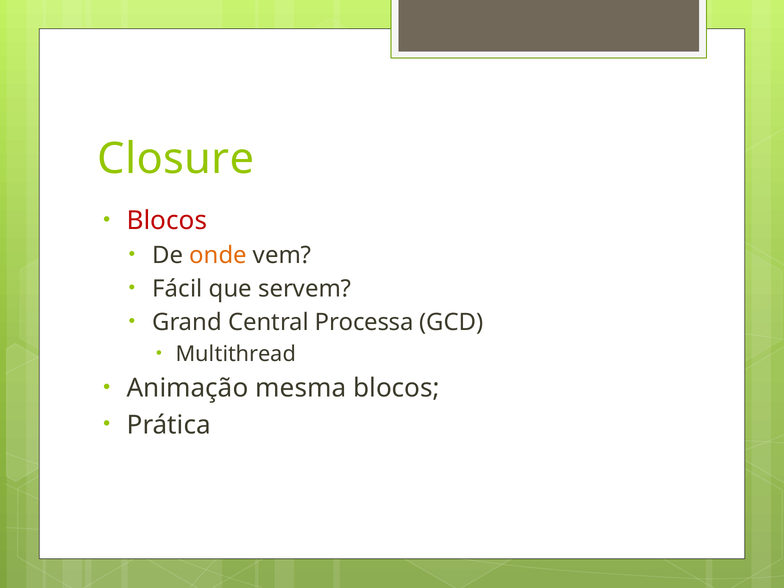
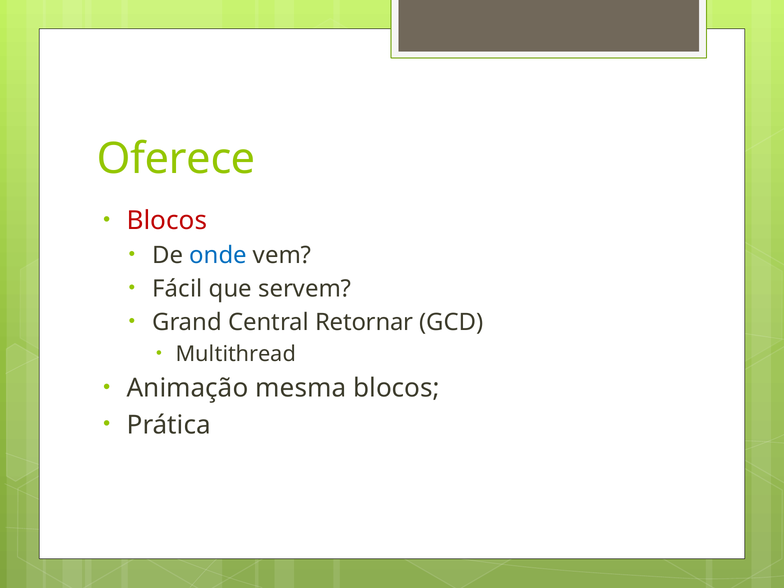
Closure: Closure -> Oferece
onde colour: orange -> blue
Processa: Processa -> Retornar
